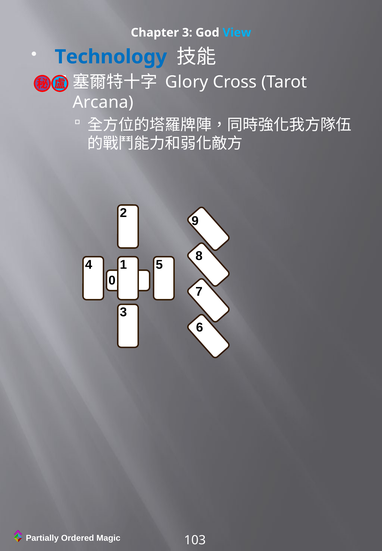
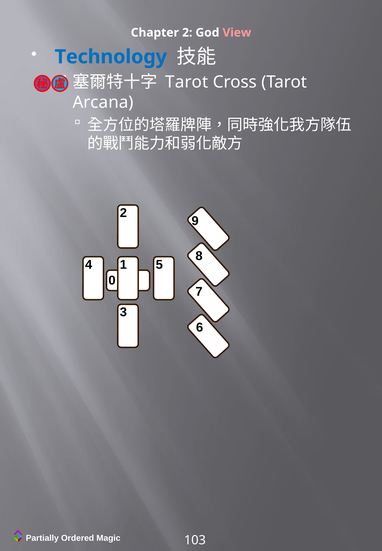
Chapter 3: 3 -> 2
View colour: light blue -> pink
Glory at (187, 82): Glory -> Tarot
